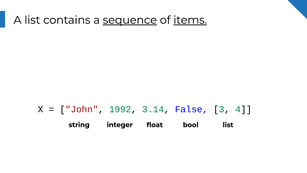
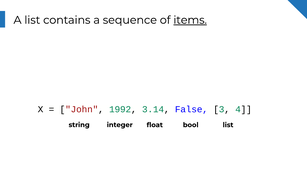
sequence underline: present -> none
